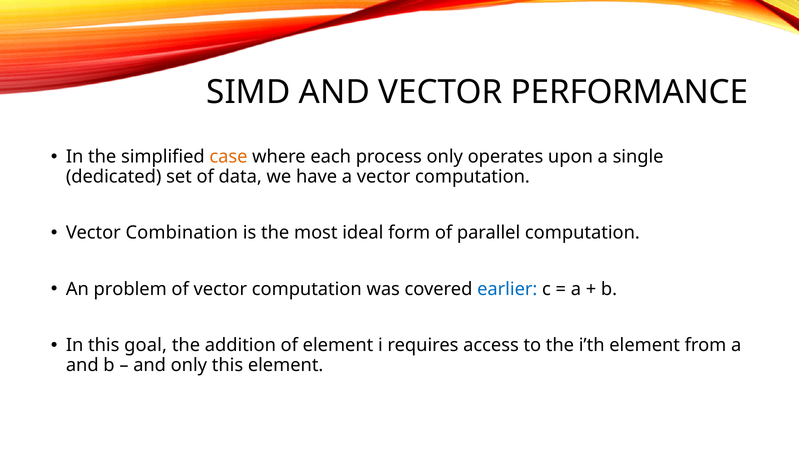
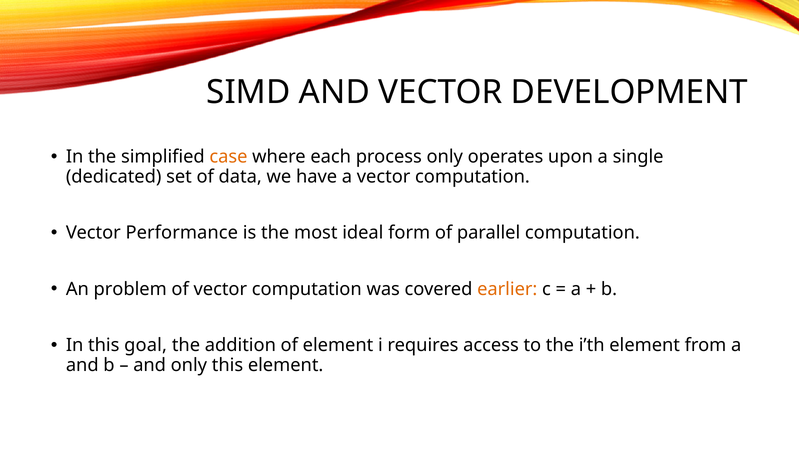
PERFORMANCE: PERFORMANCE -> DEVELOPMENT
Combination: Combination -> Performance
earlier colour: blue -> orange
